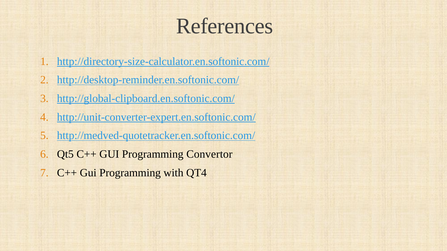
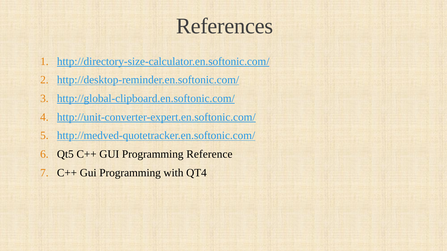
Convertor: Convertor -> Reference
